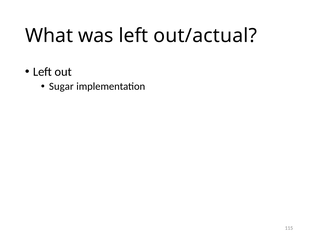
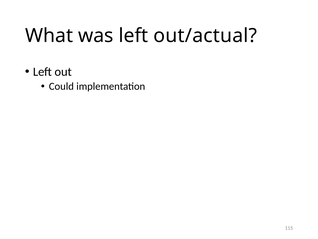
Sugar: Sugar -> Could
